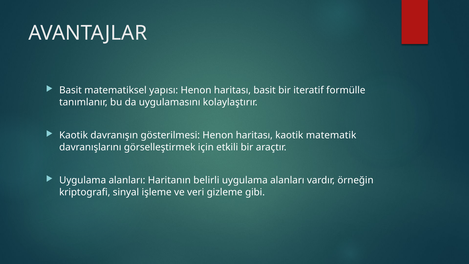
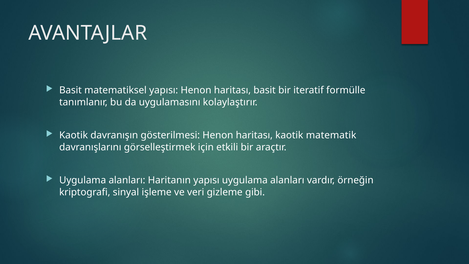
Haritanın belirli: belirli -> yapısı
